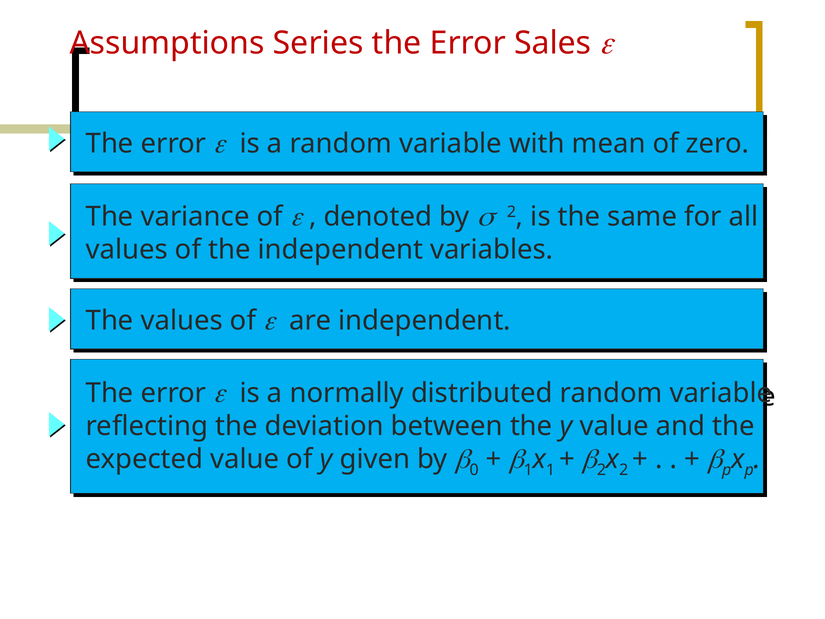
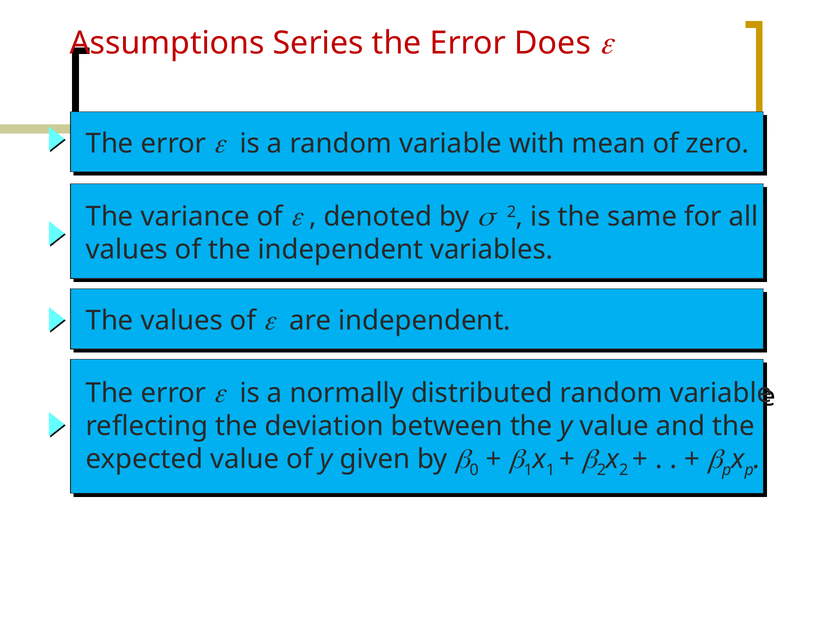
Sales: Sales -> Does
